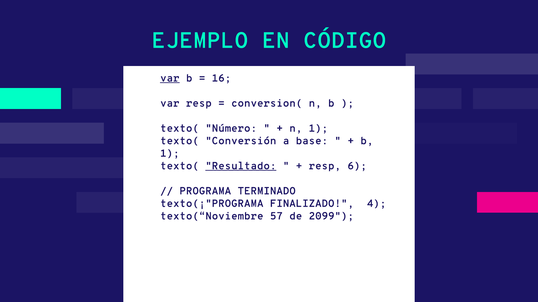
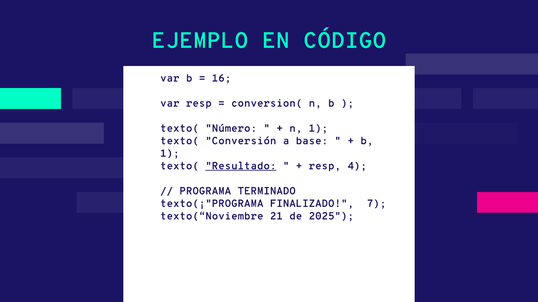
var at (170, 78) underline: present -> none
6: 6 -> 4
4: 4 -> 7
57: 57 -> 21
2099: 2099 -> 2025
